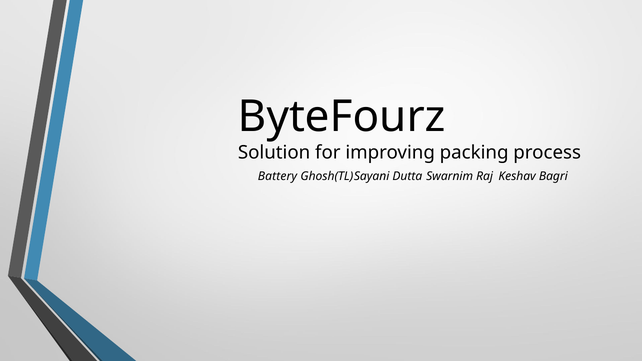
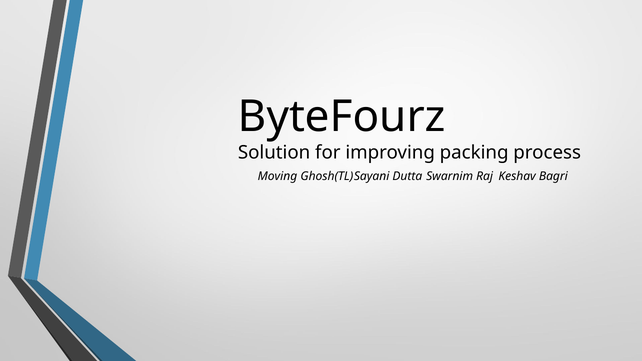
Battery: Battery -> Moving
